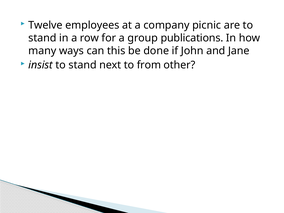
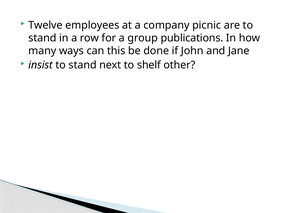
from: from -> shelf
